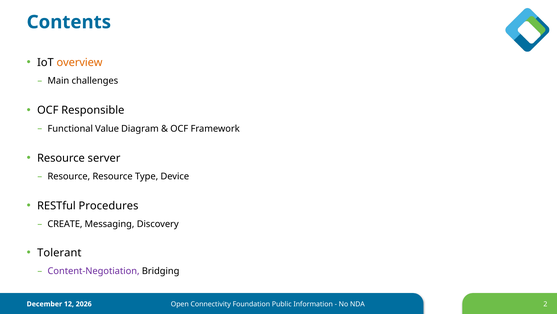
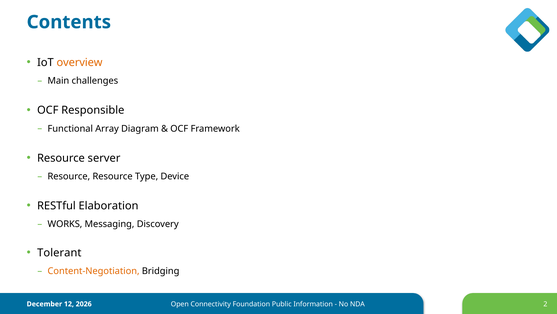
Value: Value -> Array
Procedures: Procedures -> Elaboration
CREATE: CREATE -> WORKS
Content-Negotiation colour: purple -> orange
